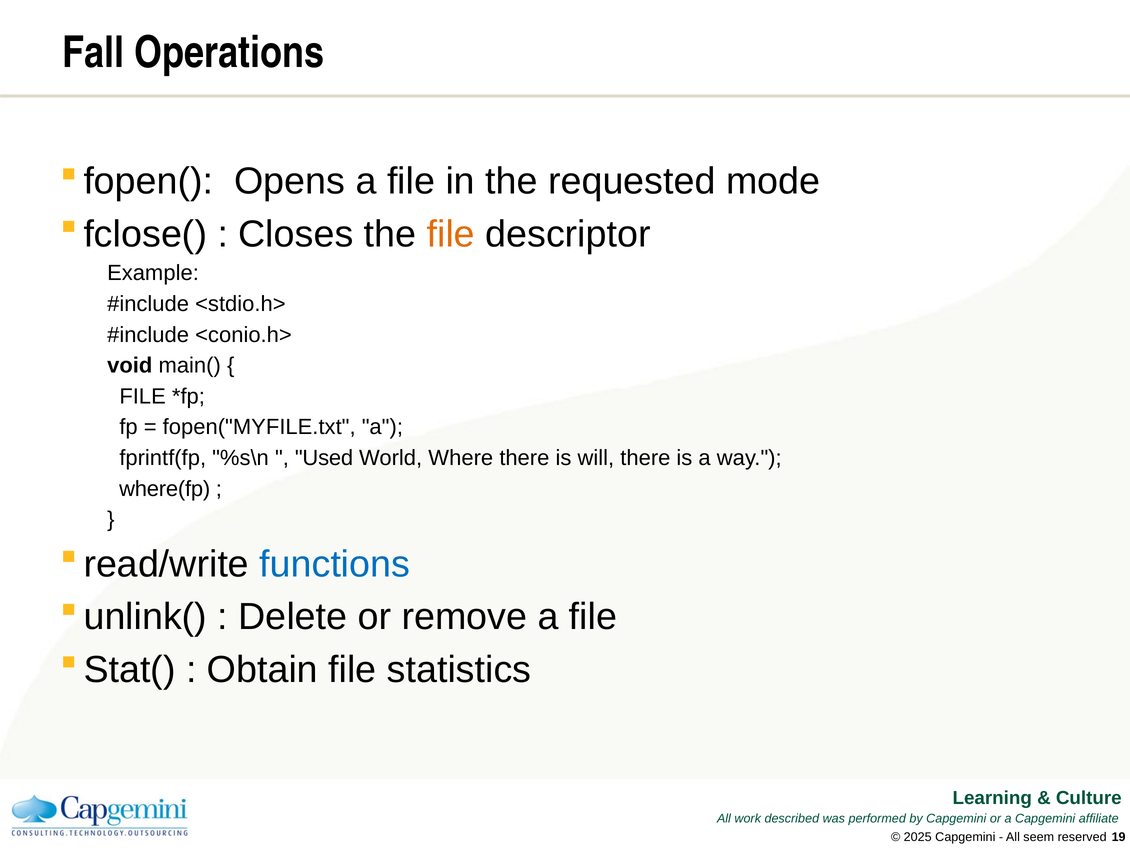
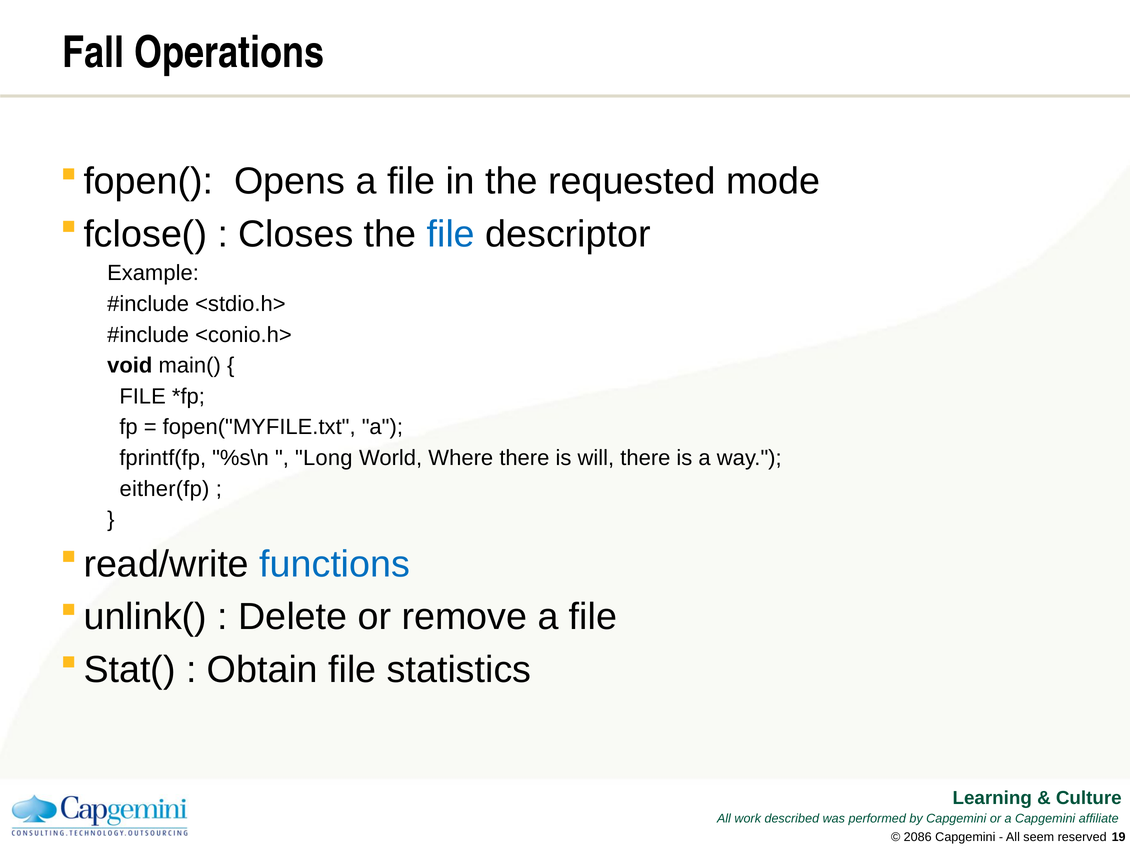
file at (451, 234) colour: orange -> blue
Used: Used -> Long
where(fp: where(fp -> either(fp
2025: 2025 -> 2086
